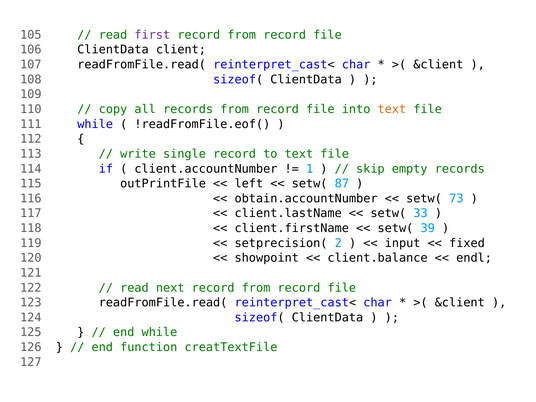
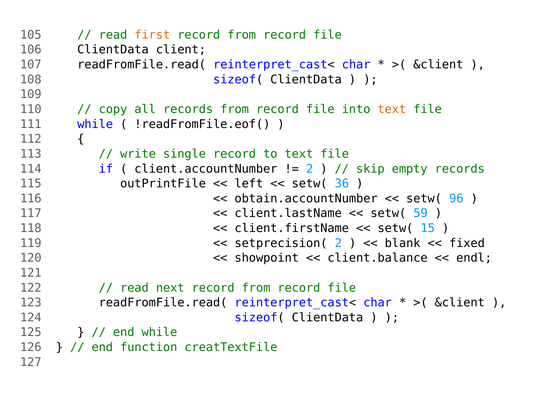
first colour: purple -> orange
1 at (310, 169): 1 -> 2
87: 87 -> 36
73: 73 -> 96
33: 33 -> 59
39: 39 -> 15
input: input -> blank
